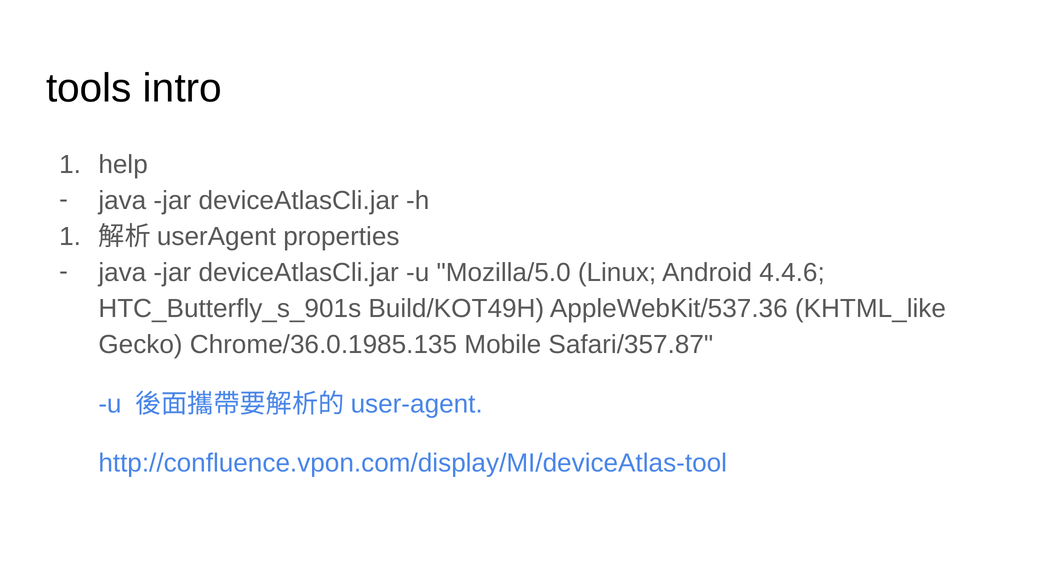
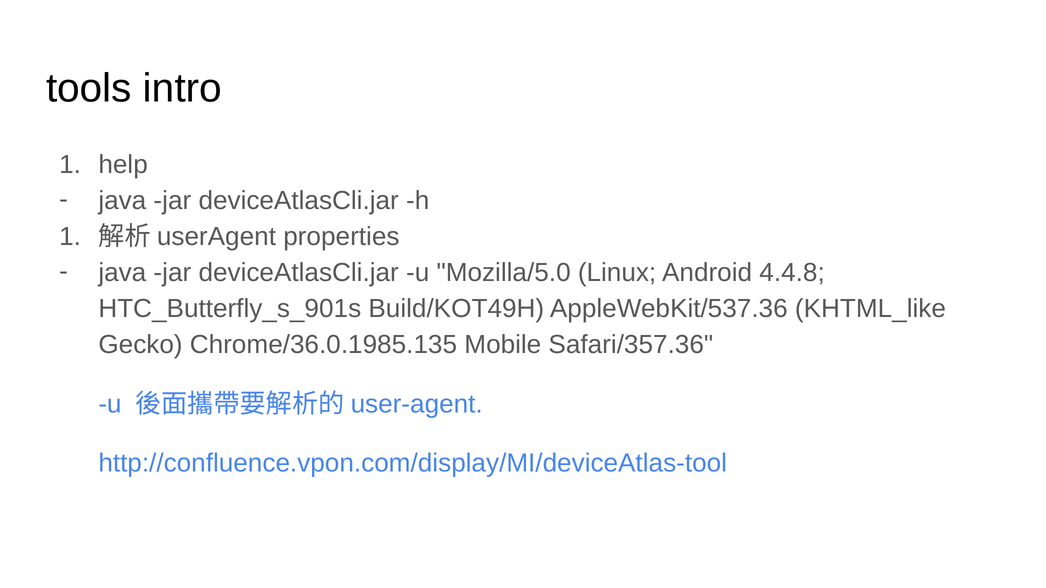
4.4.6: 4.4.6 -> 4.4.8
Safari/357.87: Safari/357.87 -> Safari/357.36
